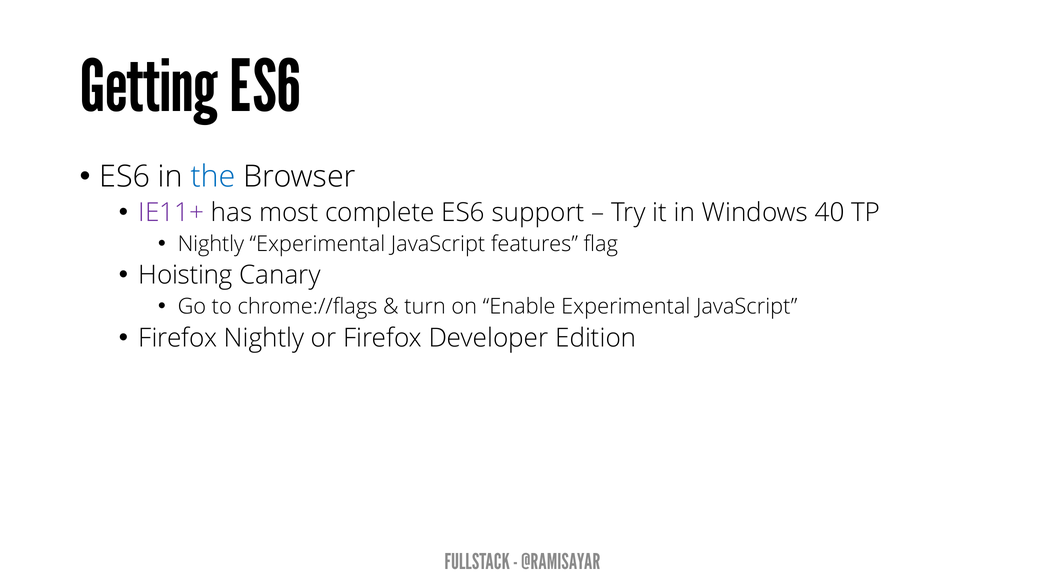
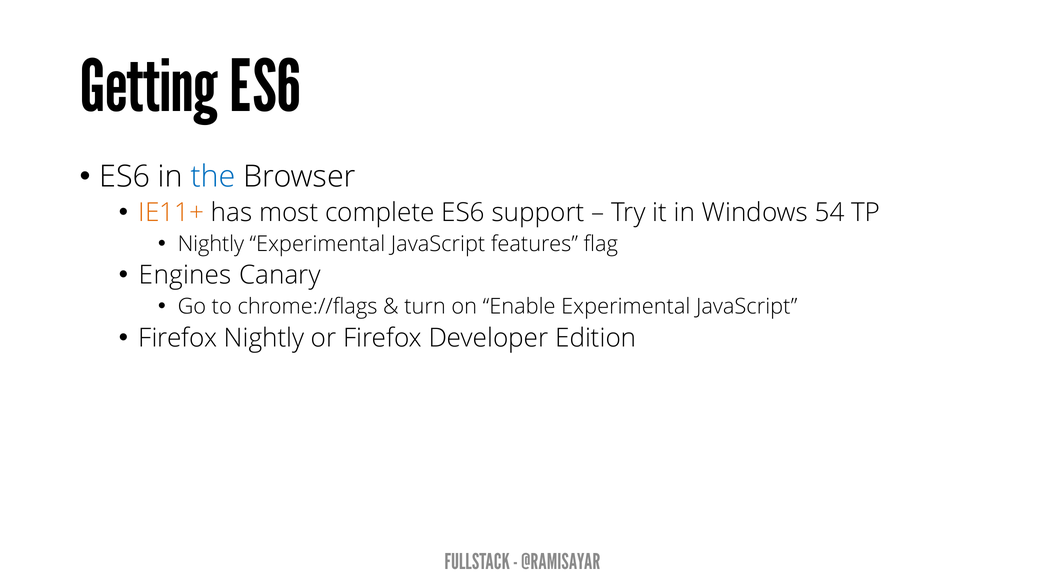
IE11+ colour: purple -> orange
40: 40 -> 54
Hoisting: Hoisting -> Engines
